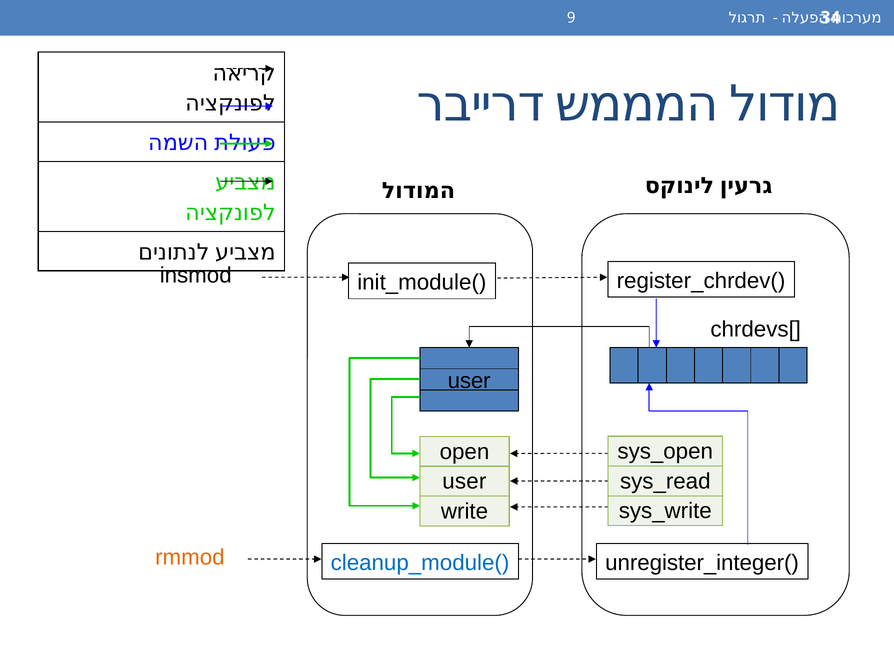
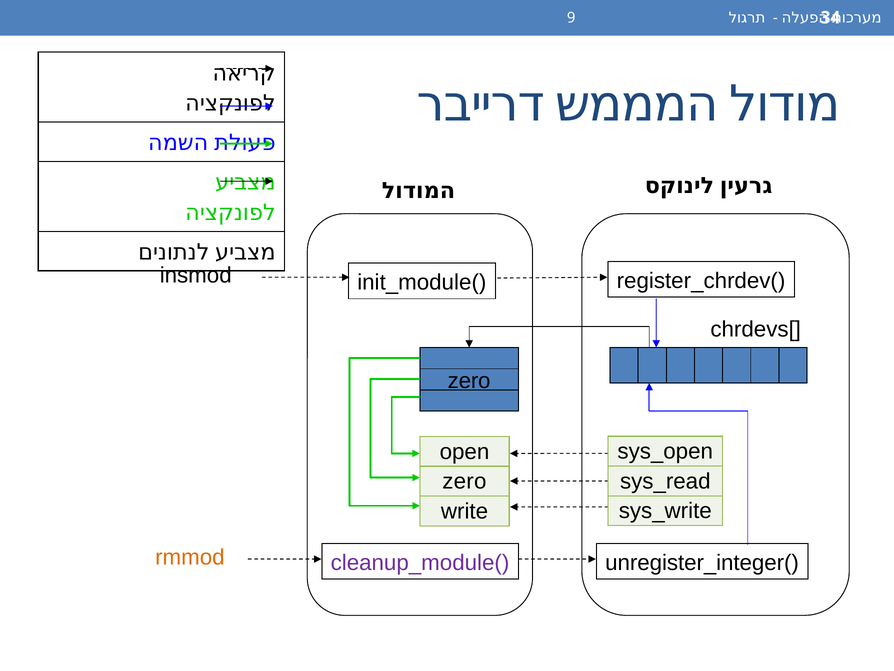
user at (469, 381): user -> zero
user at (464, 481): user -> zero
cleanup_module( colour: blue -> purple
